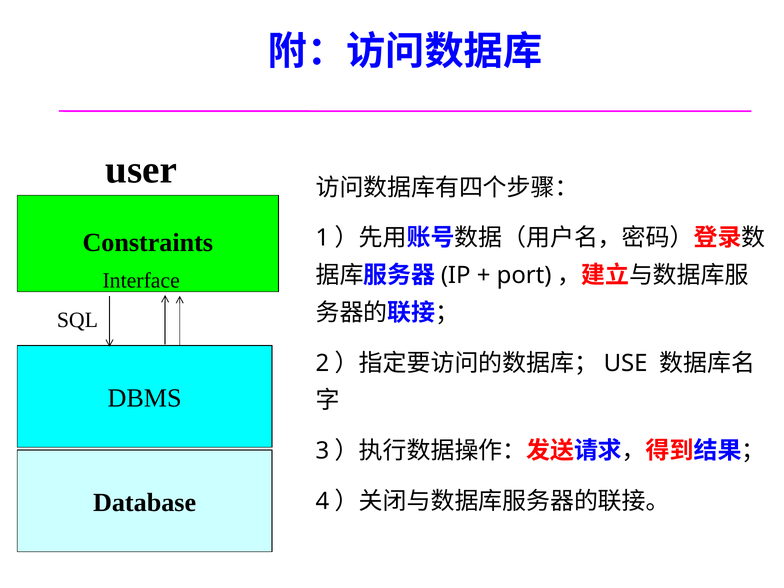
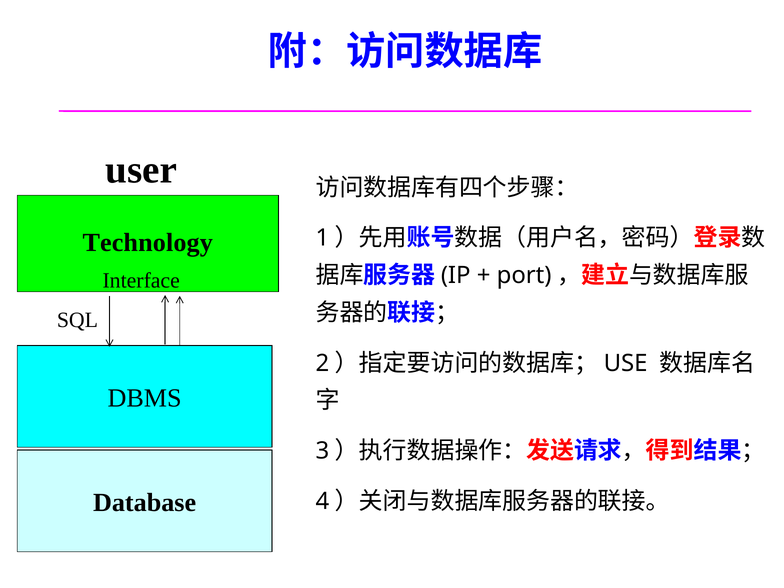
Constraints: Constraints -> Technology
